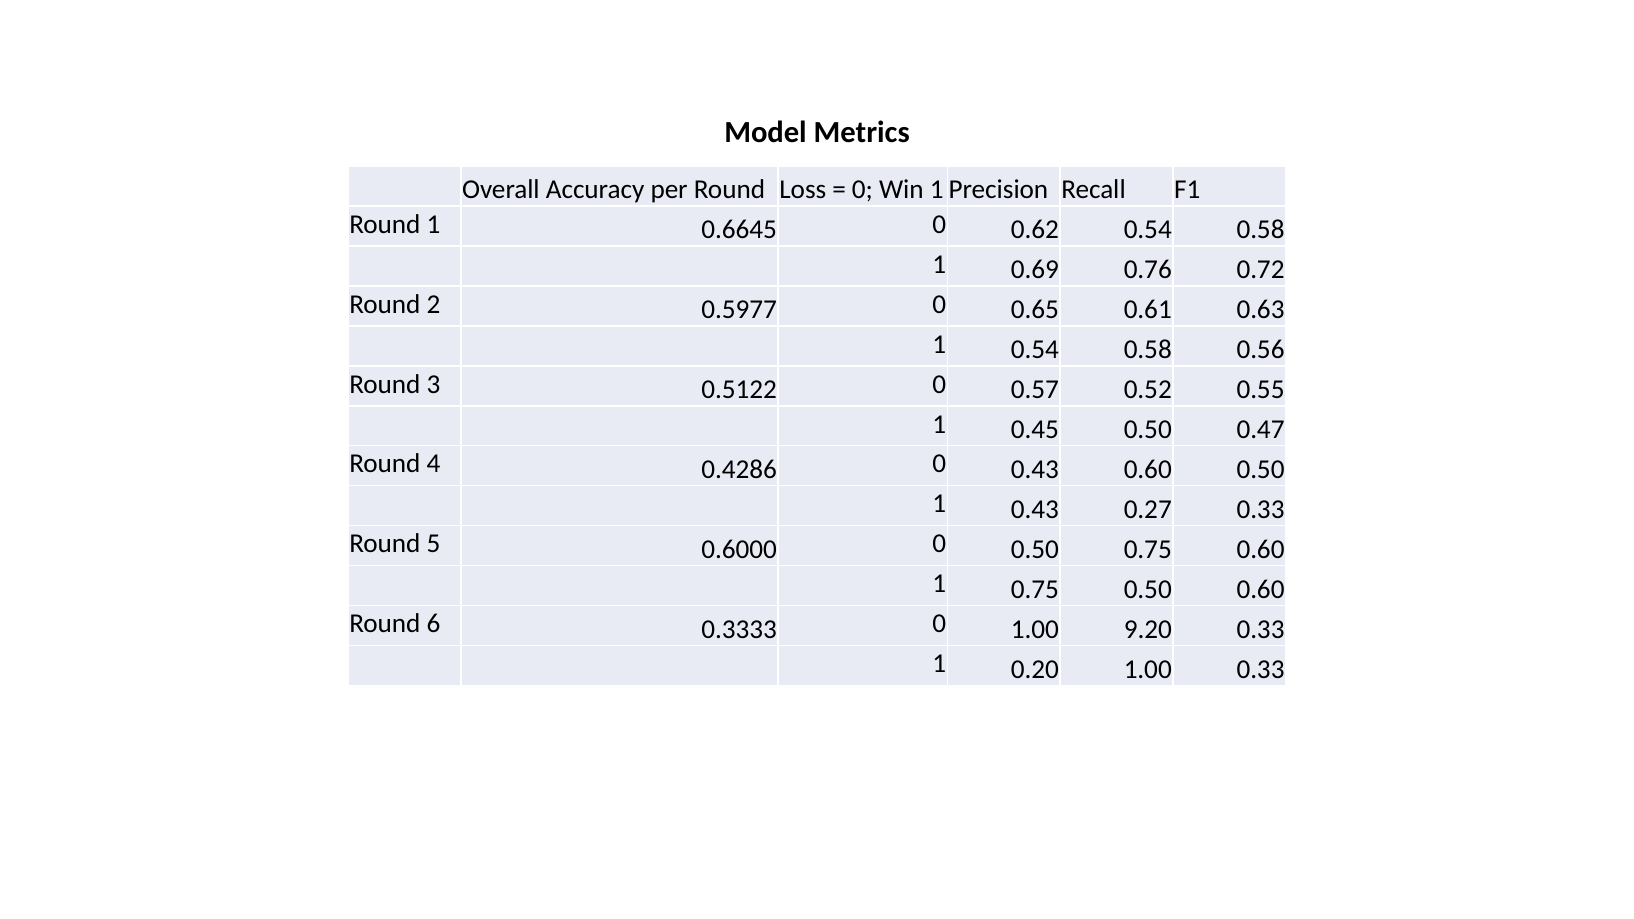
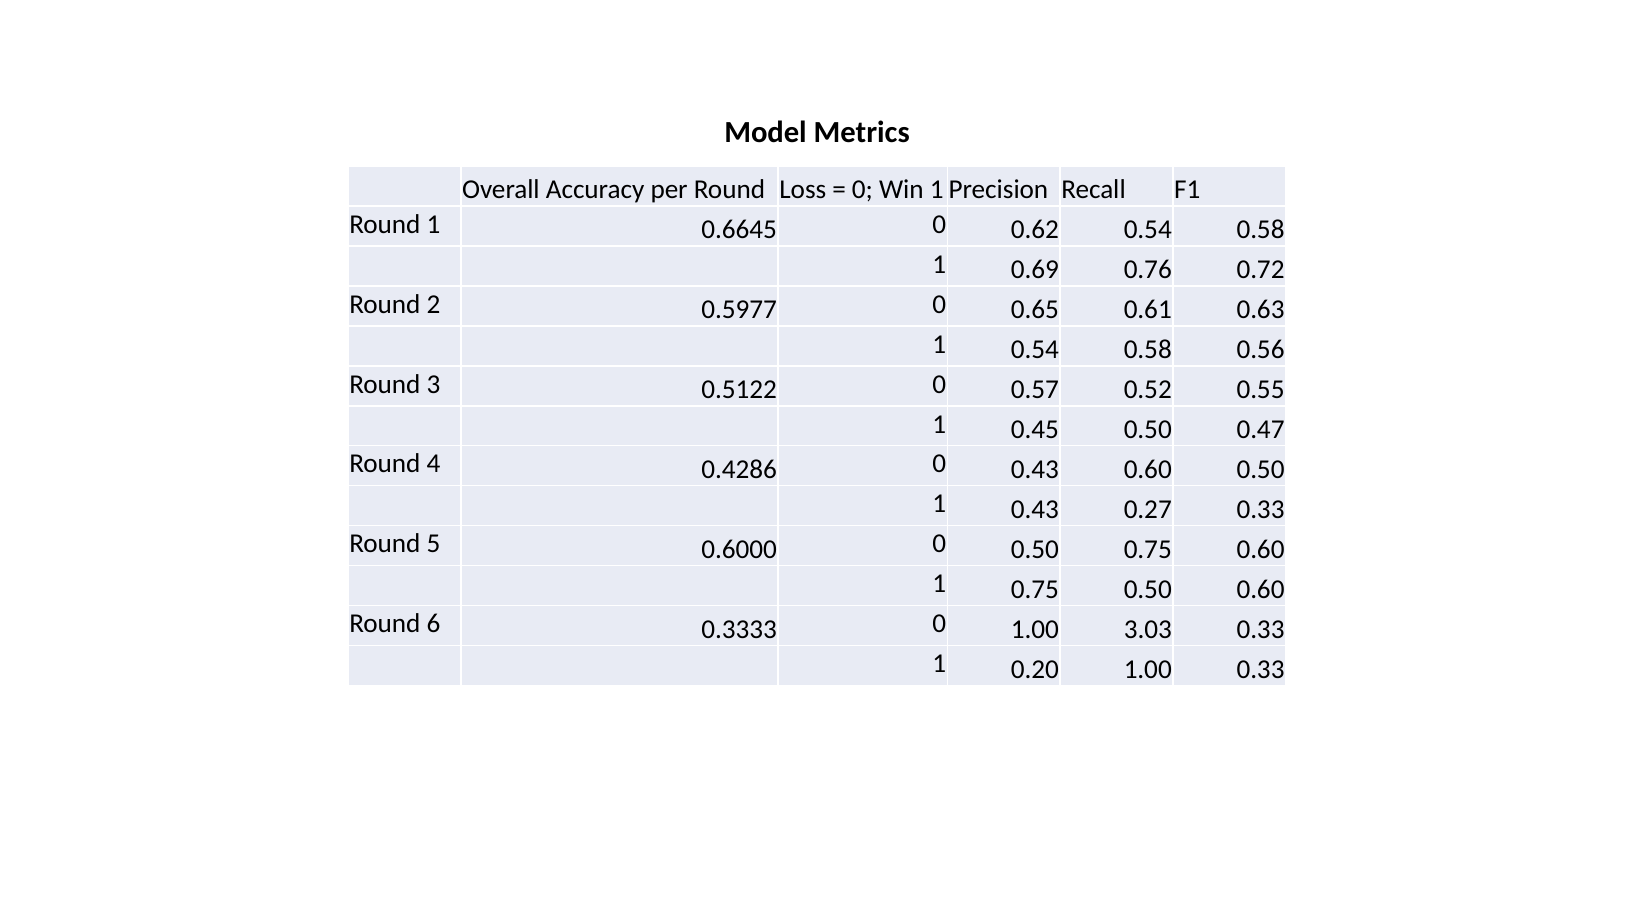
9.20: 9.20 -> 3.03
